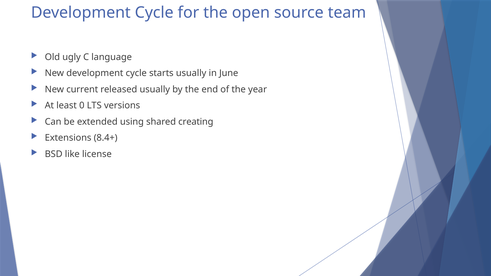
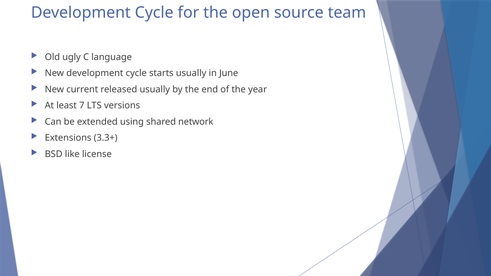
0: 0 -> 7
creating: creating -> network
8.4+: 8.4+ -> 3.3+
